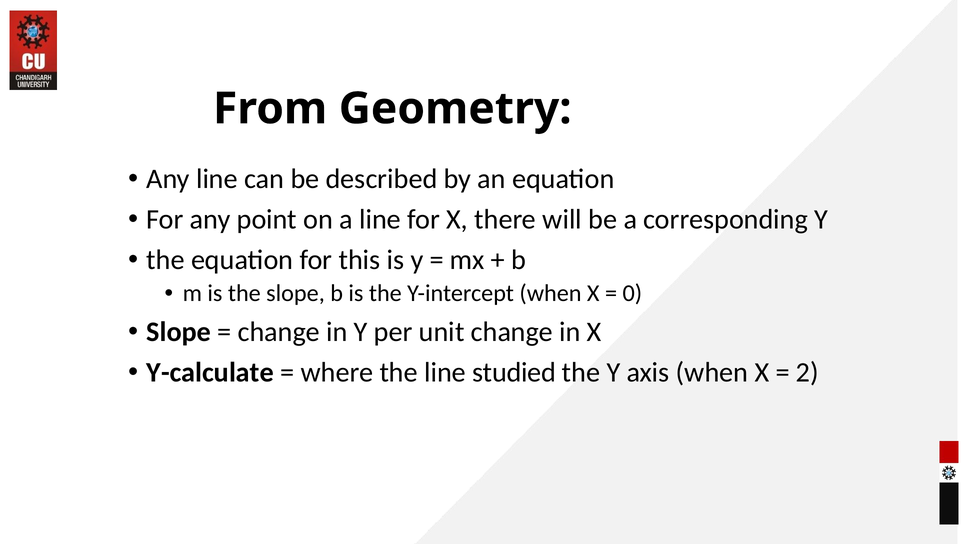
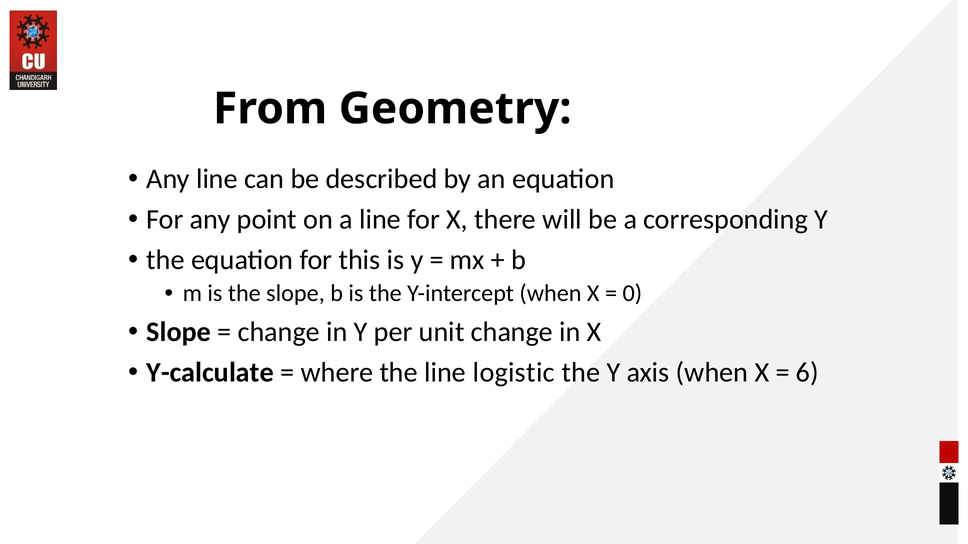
studied: studied -> logistic
2: 2 -> 6
